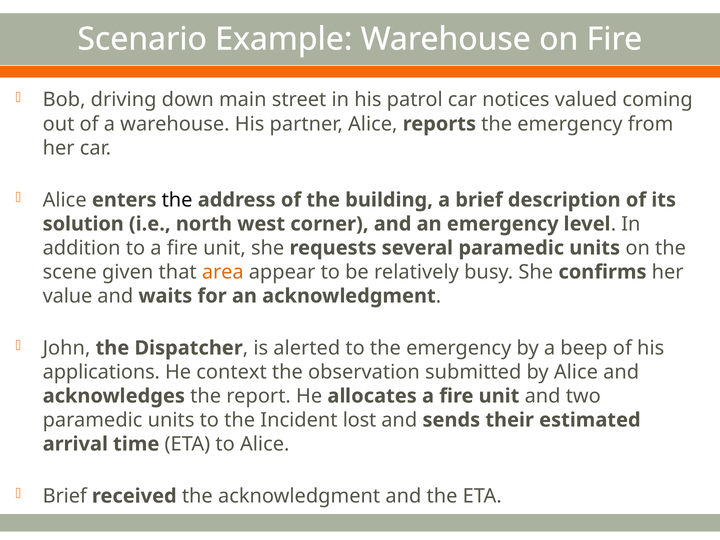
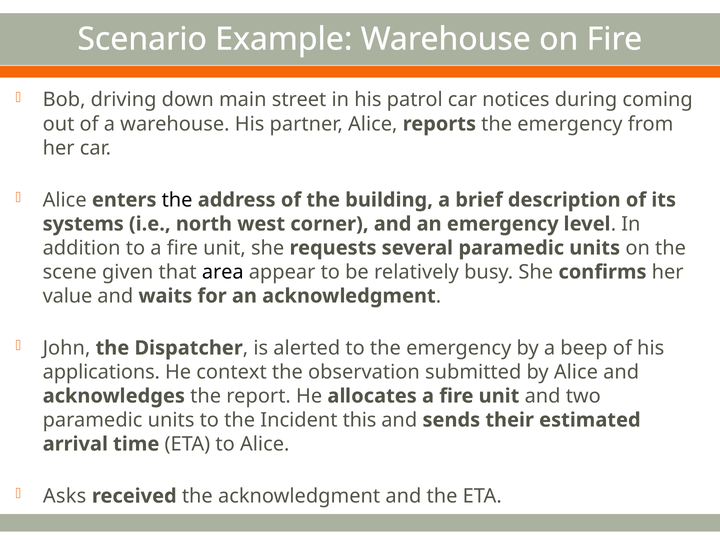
valued: valued -> during
solution: solution -> systems
area colour: orange -> black
lost: lost -> this
Brief at (65, 496): Brief -> Asks
